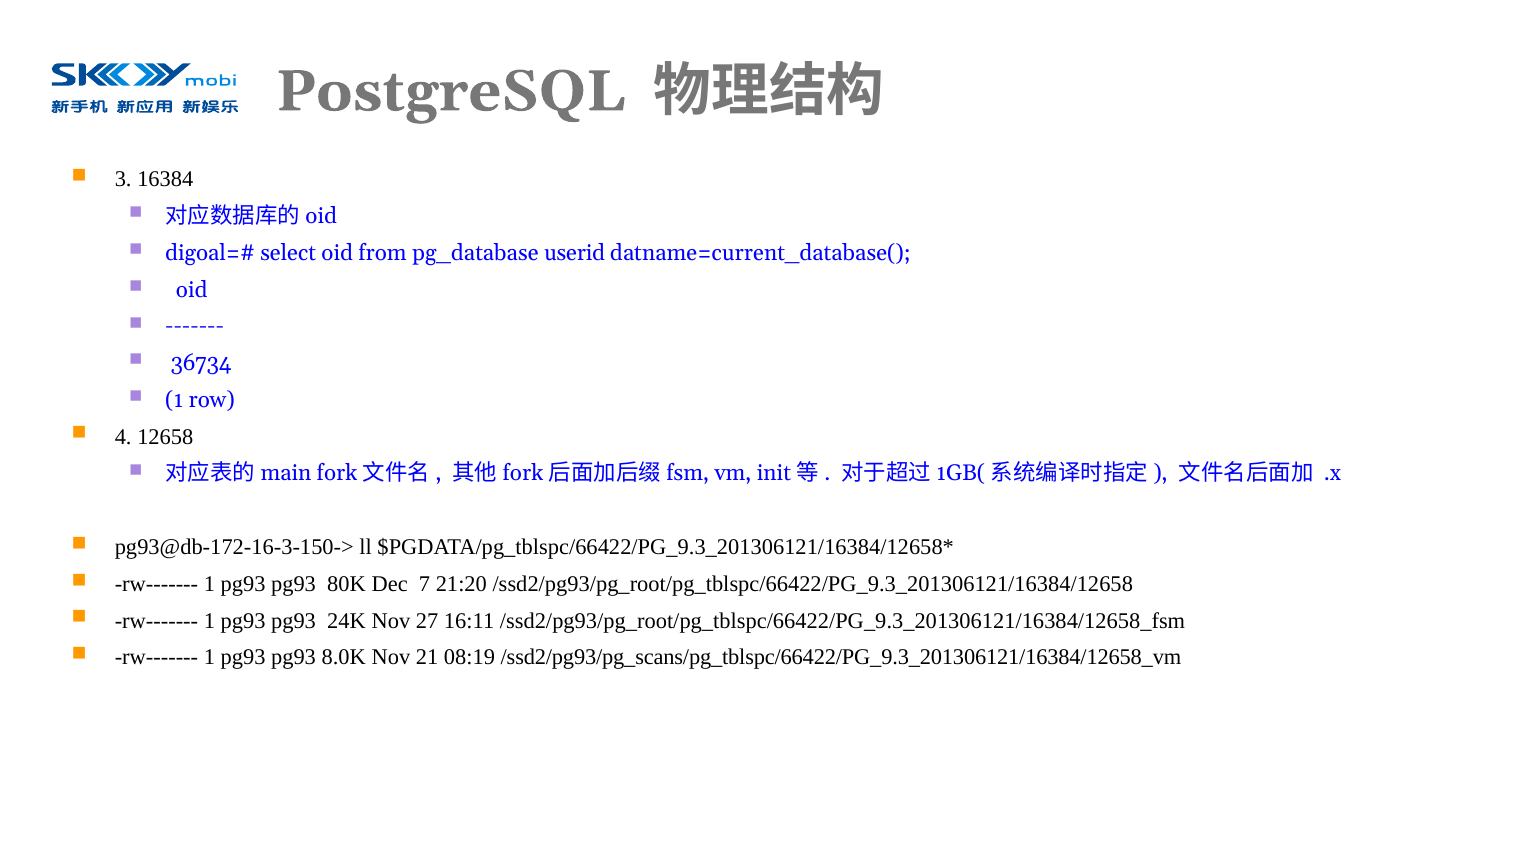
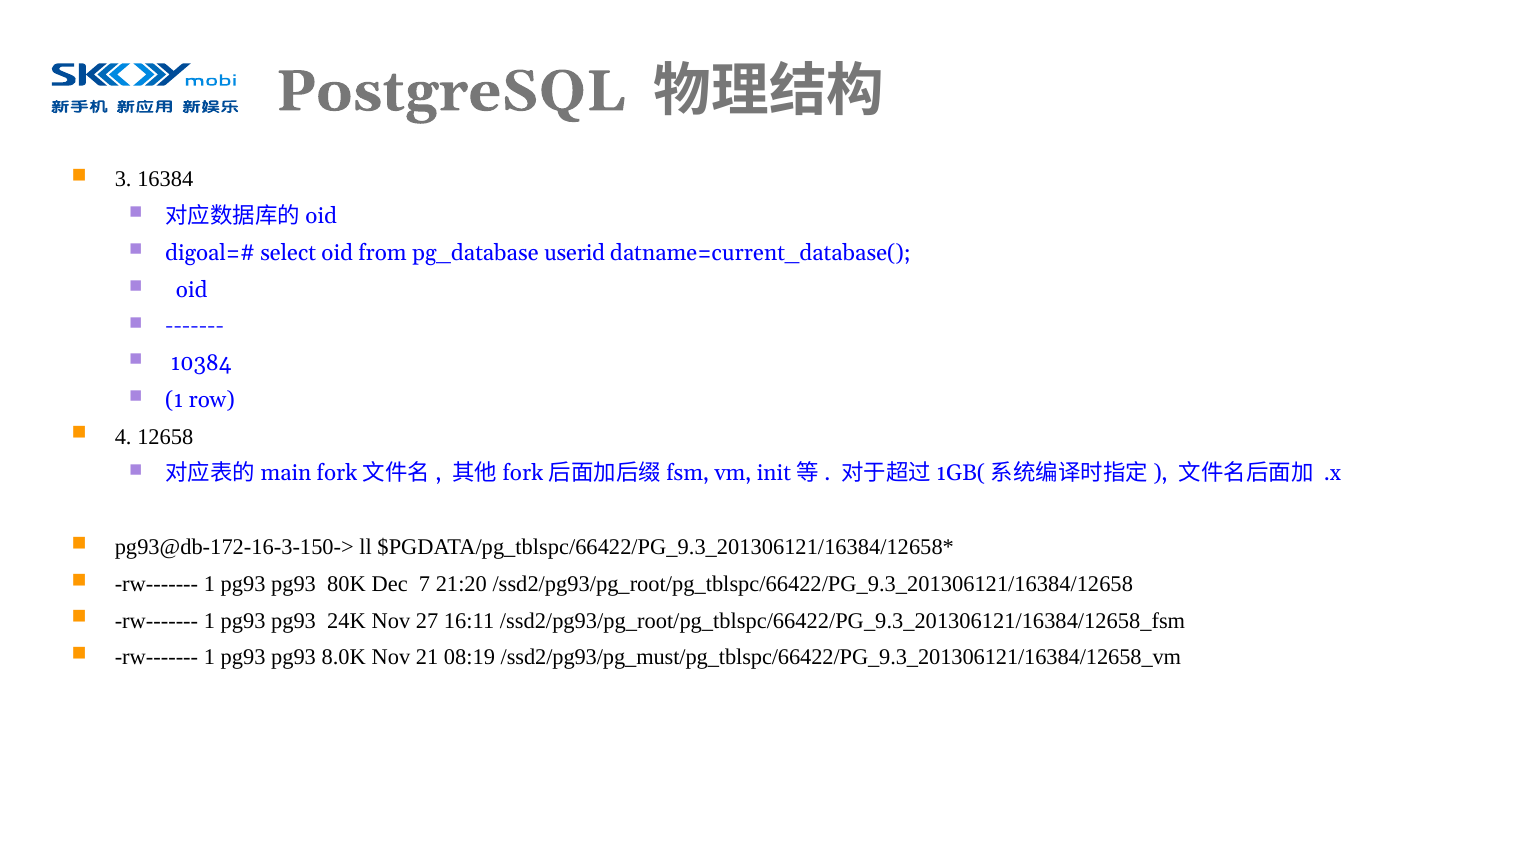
36734: 36734 -> 10384
/ssd2/pg93/pg_scans/pg_tblspc/66422/PG_9.3_201306121/16384/12658_vm: /ssd2/pg93/pg_scans/pg_tblspc/66422/PG_9.3_201306121/16384/12658_vm -> /ssd2/pg93/pg_must/pg_tblspc/66422/PG_9.3_201306121/16384/12658_vm
